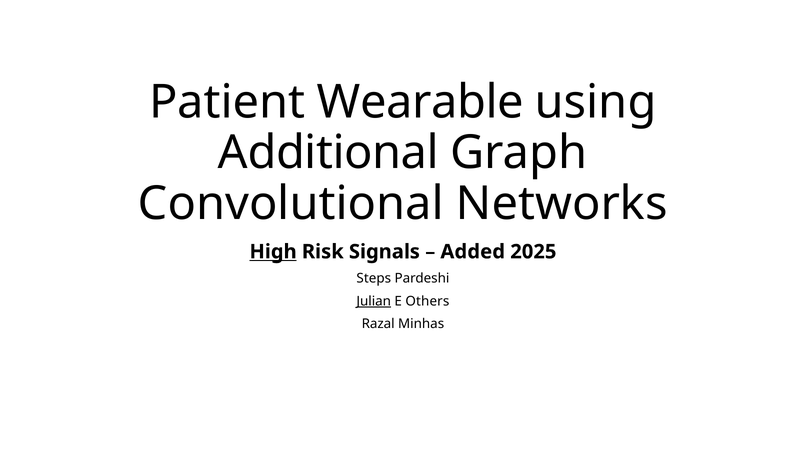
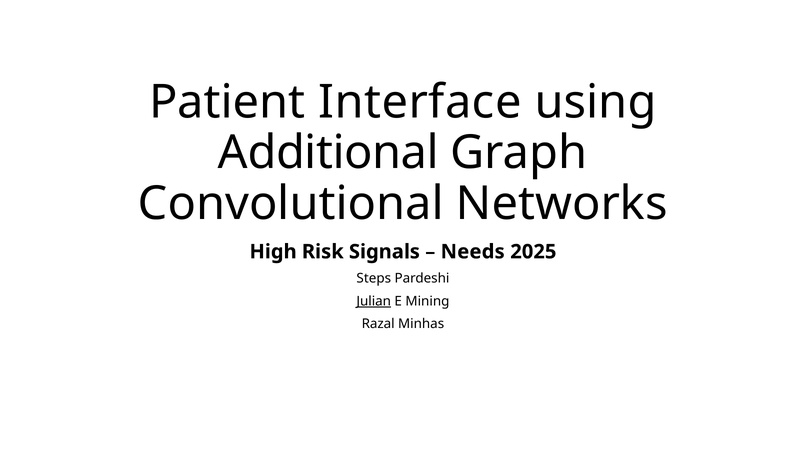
Wearable: Wearable -> Interface
High underline: present -> none
Added: Added -> Needs
Others: Others -> Mining
